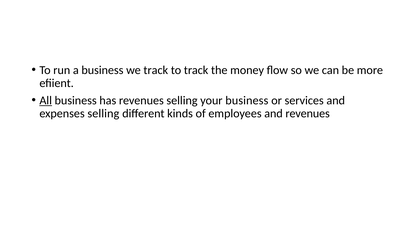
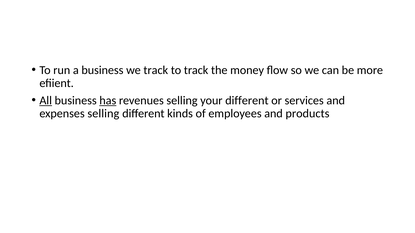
has underline: none -> present
your business: business -> different
and revenues: revenues -> products
